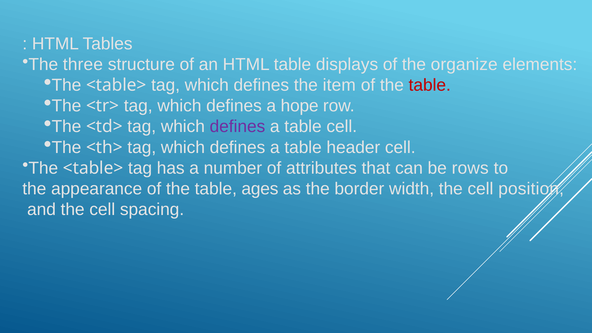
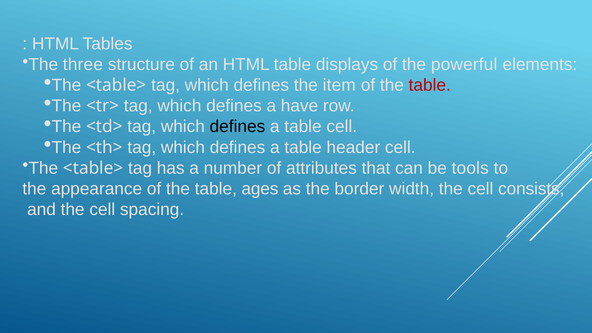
organize: organize -> powerful
hope: hope -> have
defines at (237, 127) colour: purple -> black
rows: rows -> tools
position: position -> consists
